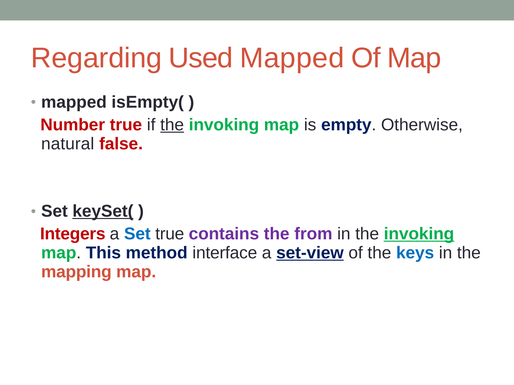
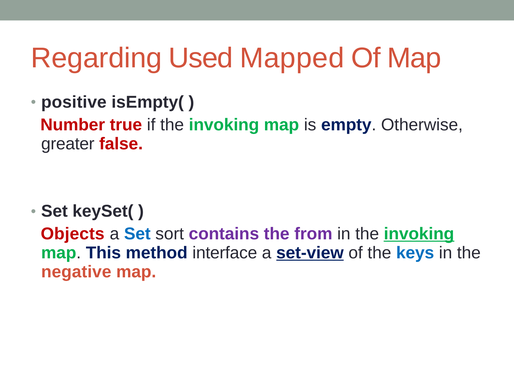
mapped at (74, 102): mapped -> positive
the at (172, 125) underline: present -> none
natural: natural -> greater
keySet( underline: present -> none
Integers: Integers -> Objects
Set true: true -> sort
mapping: mapping -> negative
